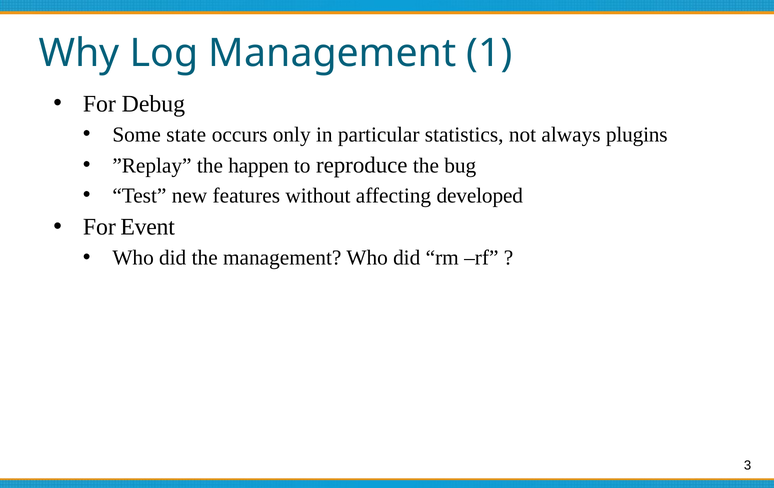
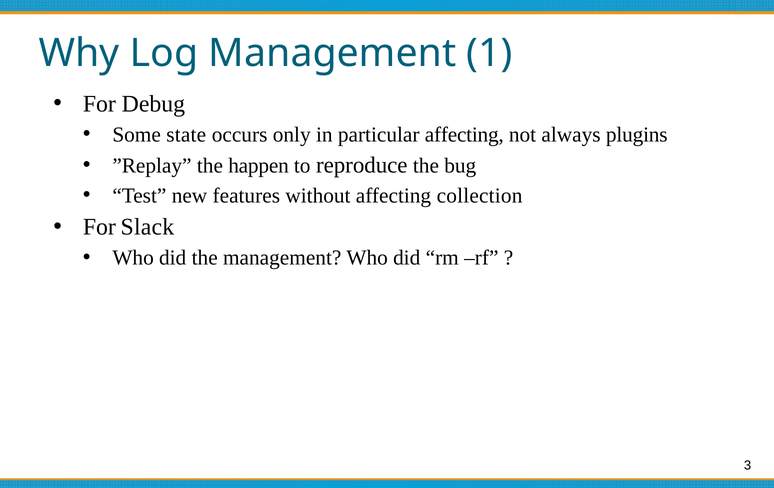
particular statistics: statistics -> affecting
developed: developed -> collection
Event: Event -> Slack
